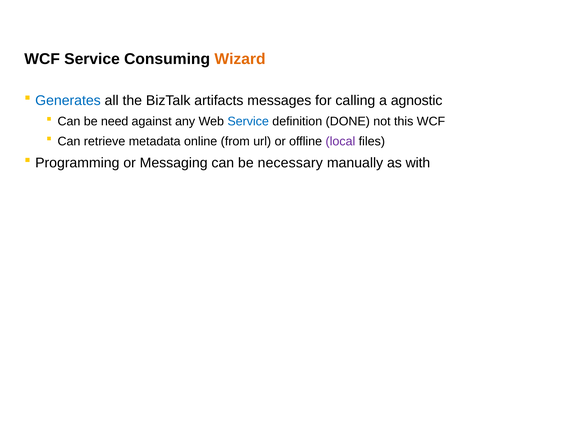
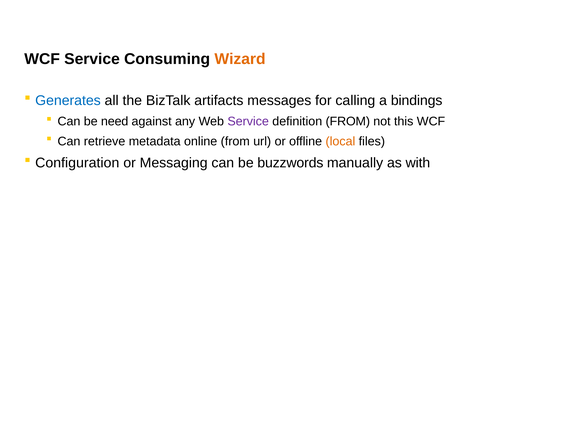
agnostic: agnostic -> bindings
Service at (248, 121) colour: blue -> purple
definition DONE: DONE -> FROM
local colour: purple -> orange
Programming: Programming -> Configuration
necessary: necessary -> buzzwords
